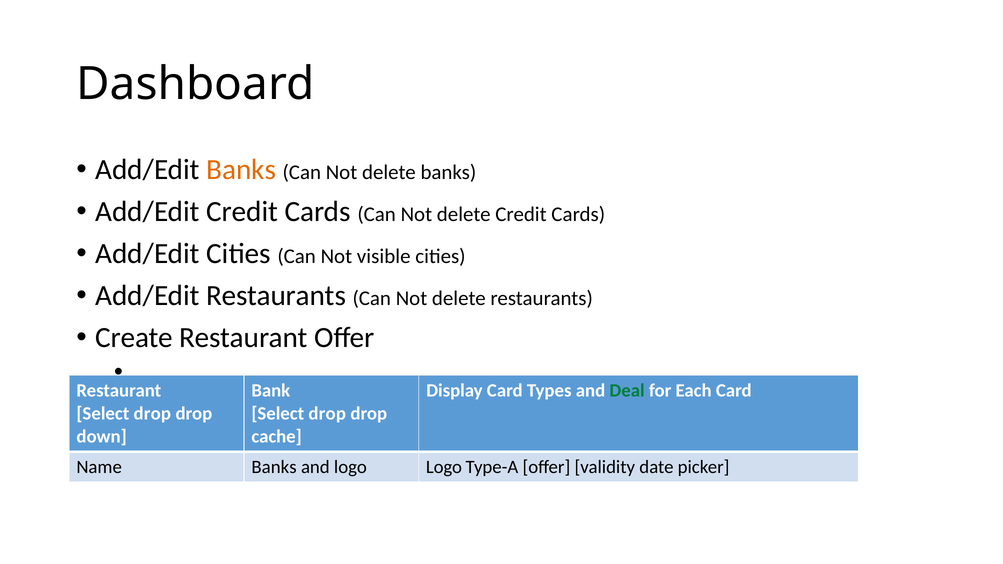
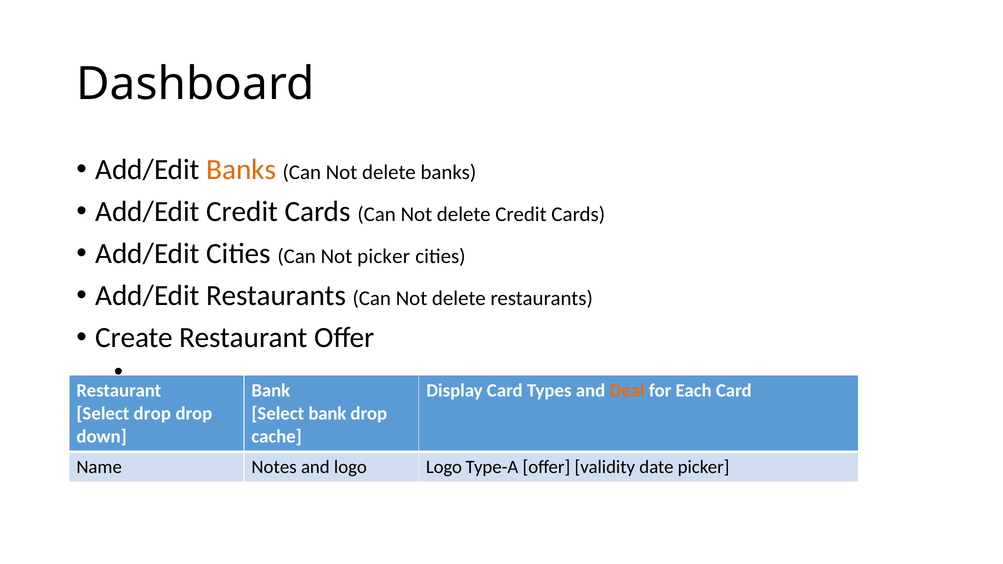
Not visible: visible -> picker
Deal colour: green -> orange
drop at (327, 414): drop -> bank
Name Banks: Banks -> Notes
